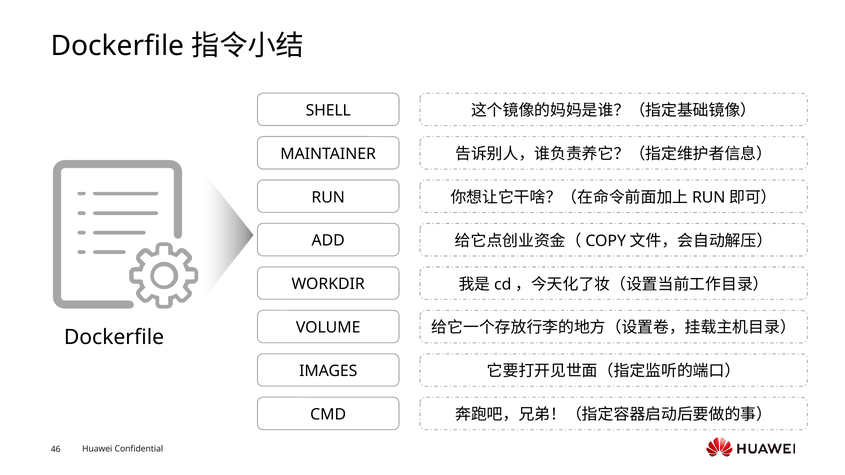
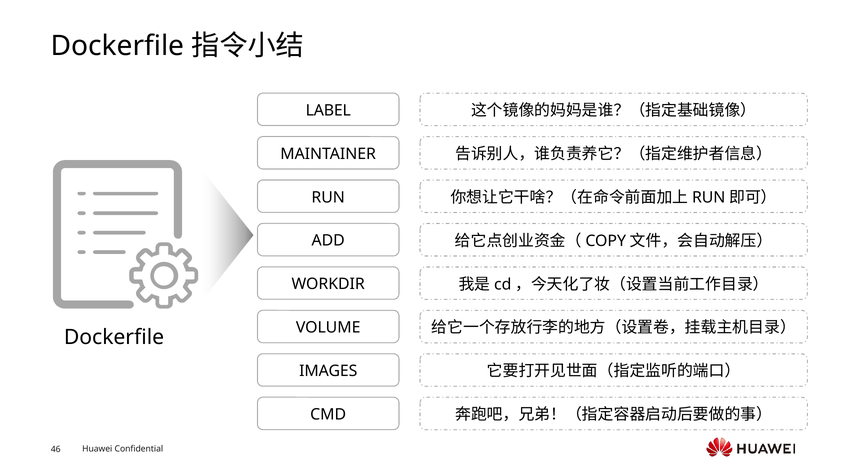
SHELL: SHELL -> LABEL
